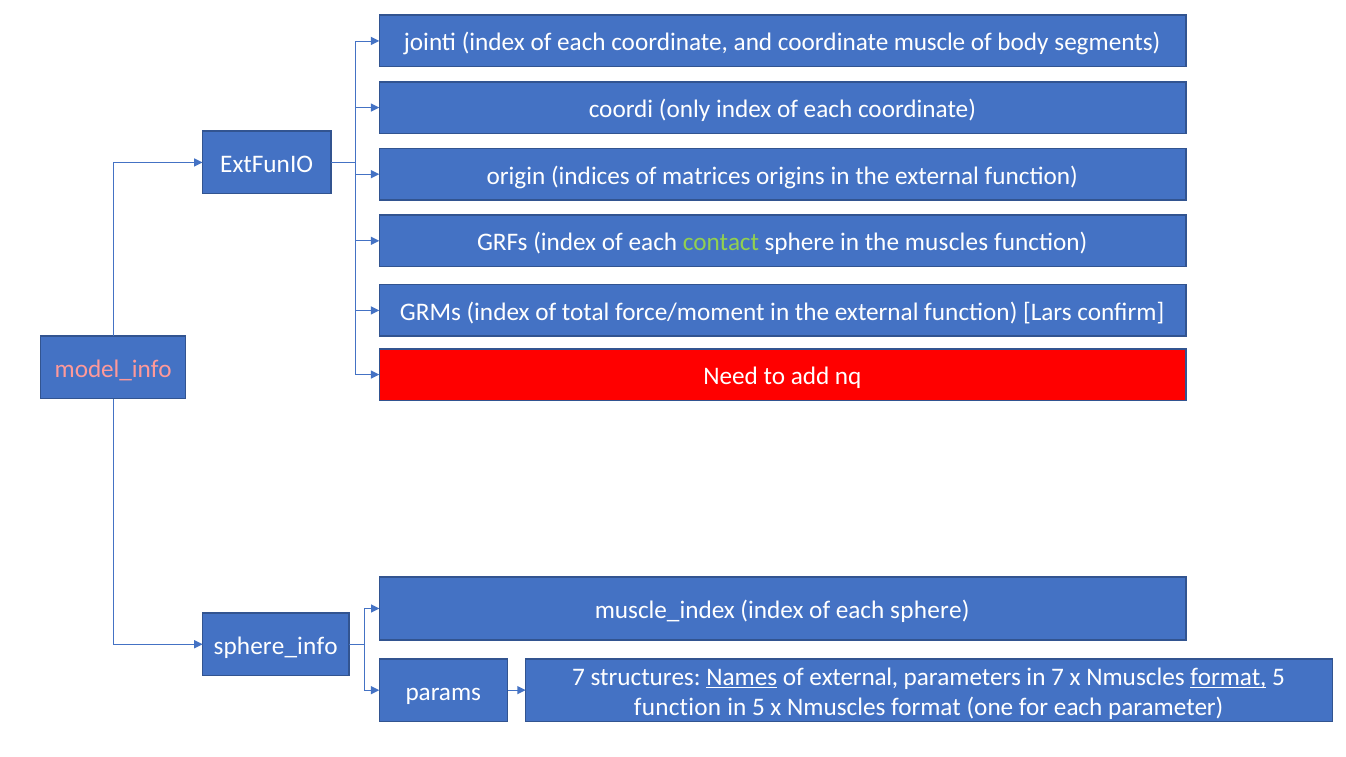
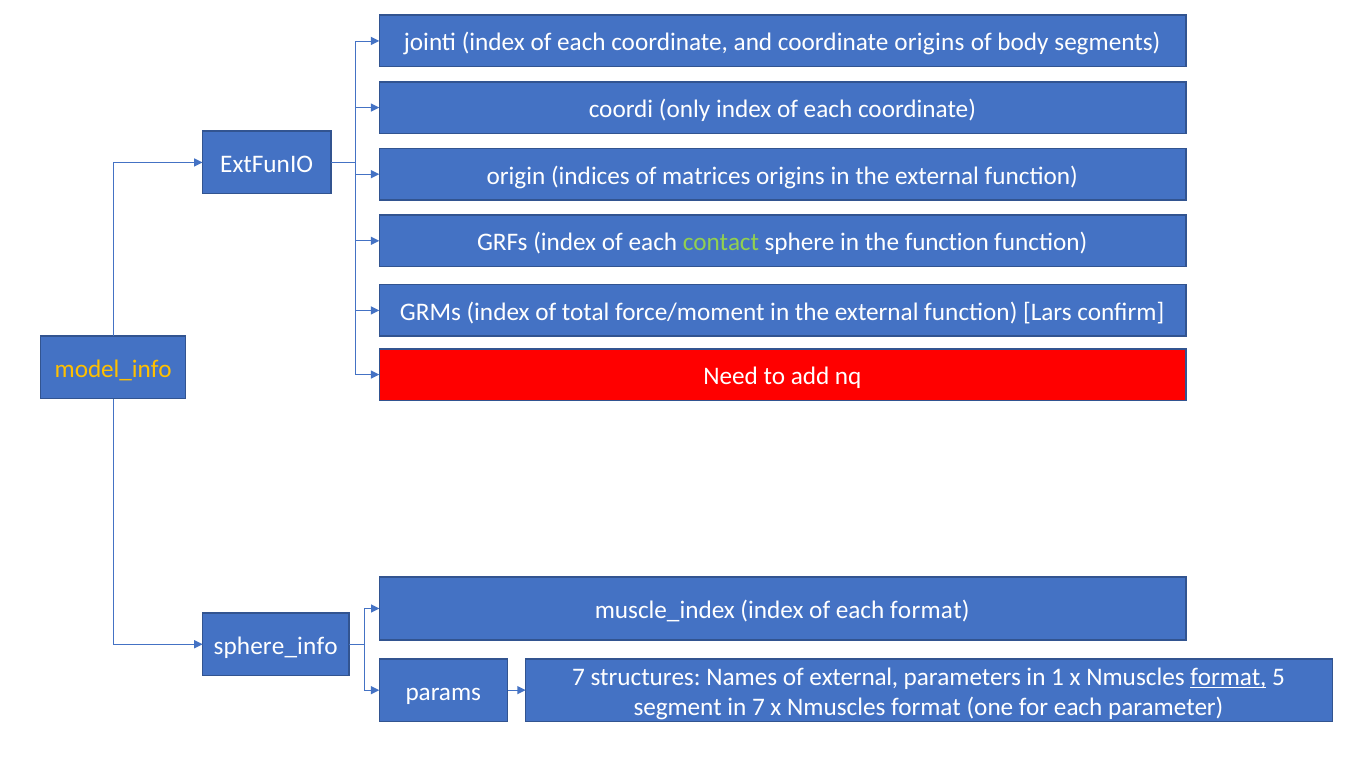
coordinate muscle: muscle -> origins
the muscles: muscles -> function
model_info colour: pink -> yellow
each sphere: sphere -> format
Names underline: present -> none
in 7: 7 -> 1
function at (678, 707): function -> segment
in 5: 5 -> 7
